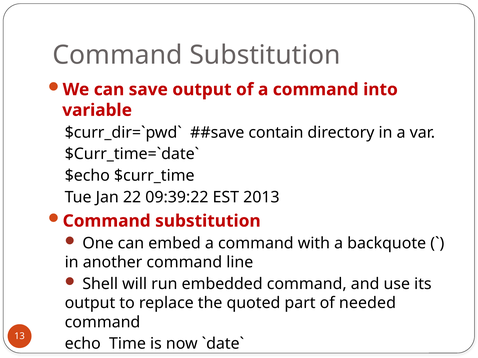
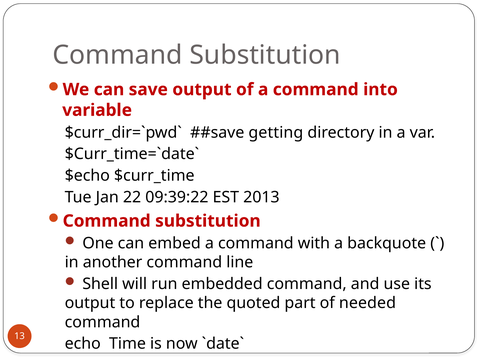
contain: contain -> getting
